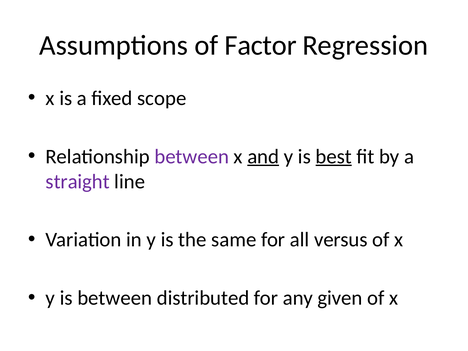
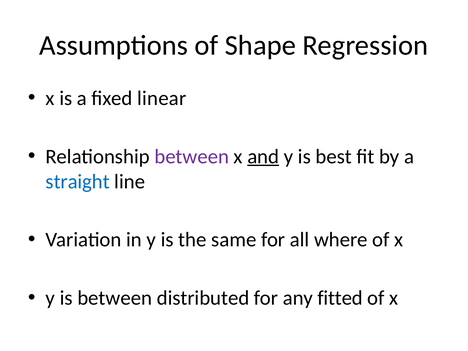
Factor: Factor -> Shape
scope: scope -> linear
best underline: present -> none
straight colour: purple -> blue
versus: versus -> where
given: given -> fitted
